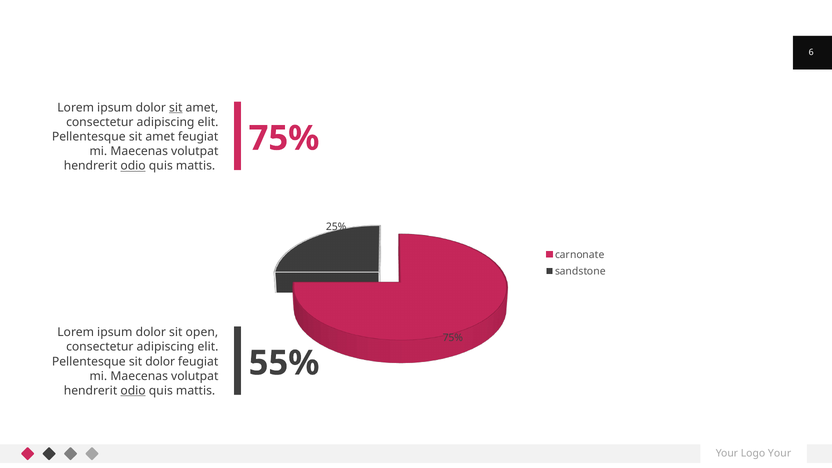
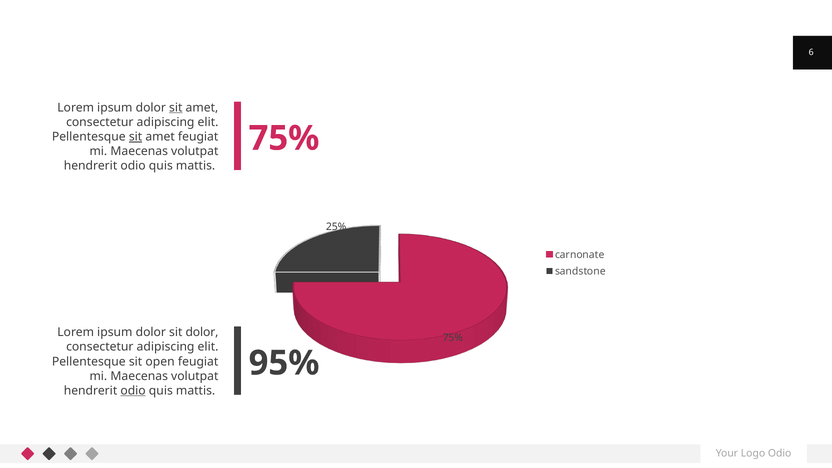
sit at (136, 137) underline: none -> present
odio at (133, 166) underline: present -> none
sit open: open -> dolor
55%: 55% -> 95%
sit dolor: dolor -> open
Logo Your: Your -> Odio
